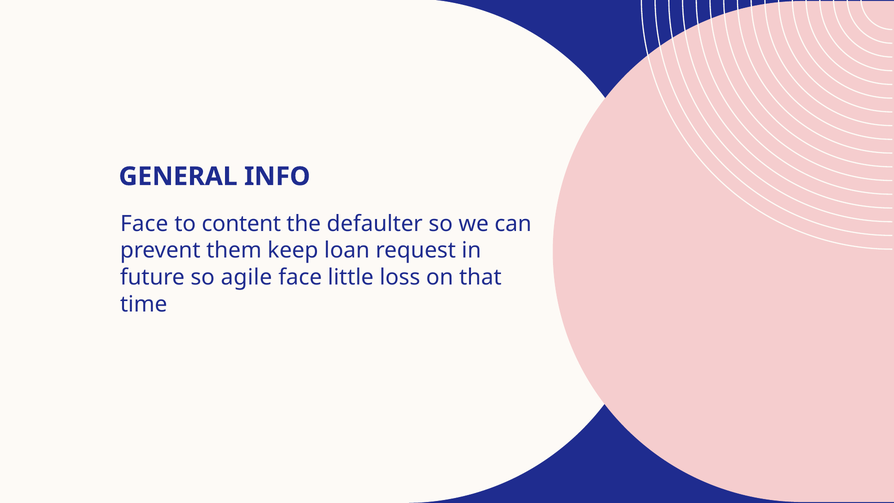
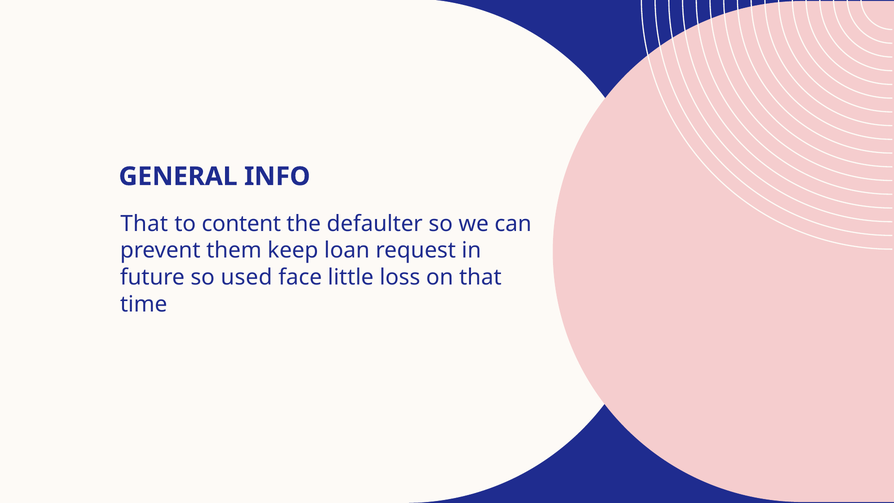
Face at (144, 224): Face -> That
agile: agile -> used
